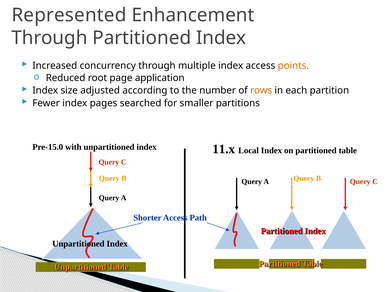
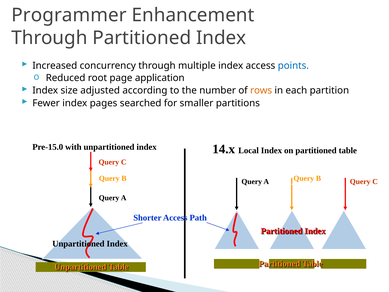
Represented: Represented -> Programmer
points colour: orange -> blue
11.x: 11.x -> 14.x
